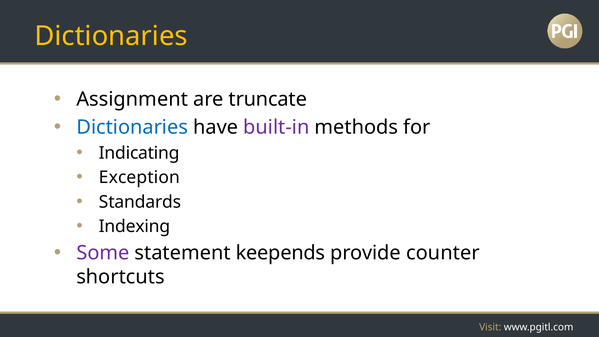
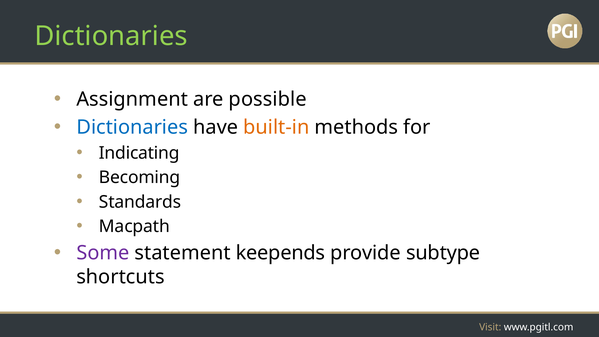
Dictionaries at (111, 36) colour: yellow -> light green
truncate: truncate -> possible
built-in colour: purple -> orange
Exception: Exception -> Becoming
Indexing: Indexing -> Macpath
counter: counter -> subtype
